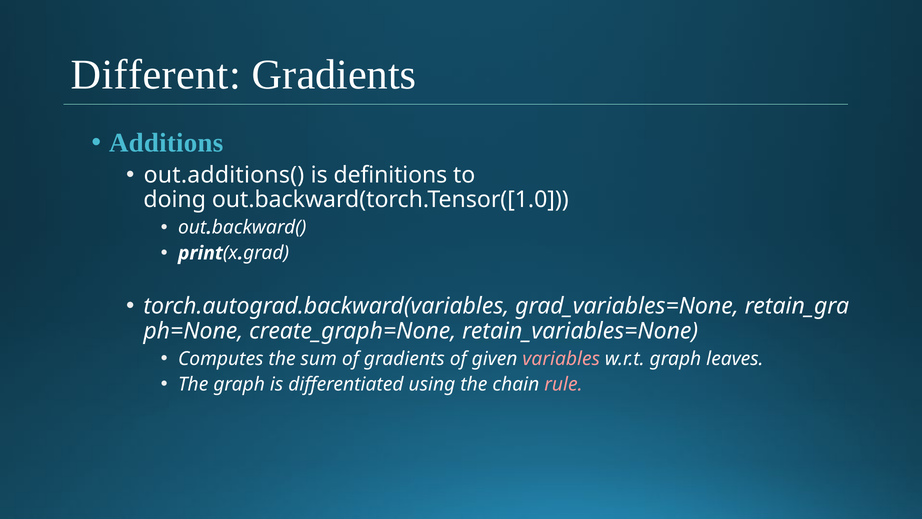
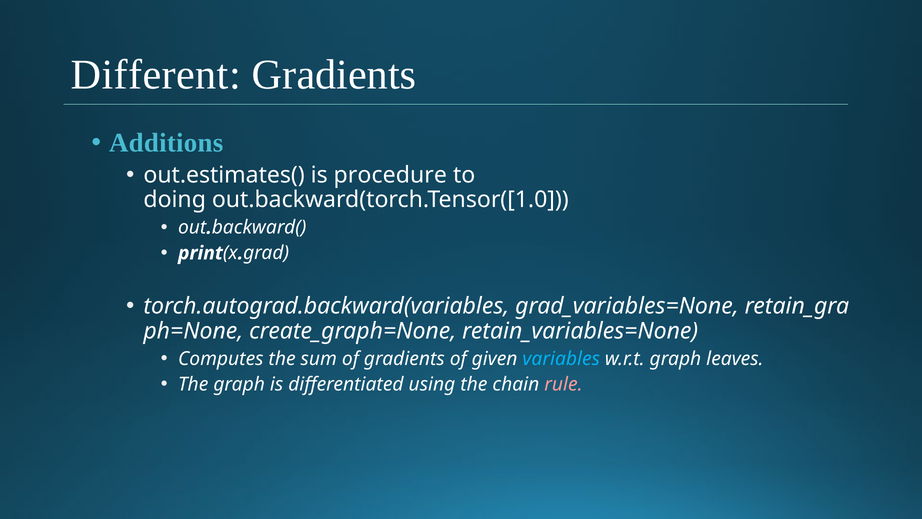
out.additions(: out.additions( -> out.estimates(
definitions: definitions -> procedure
variables colour: pink -> light blue
